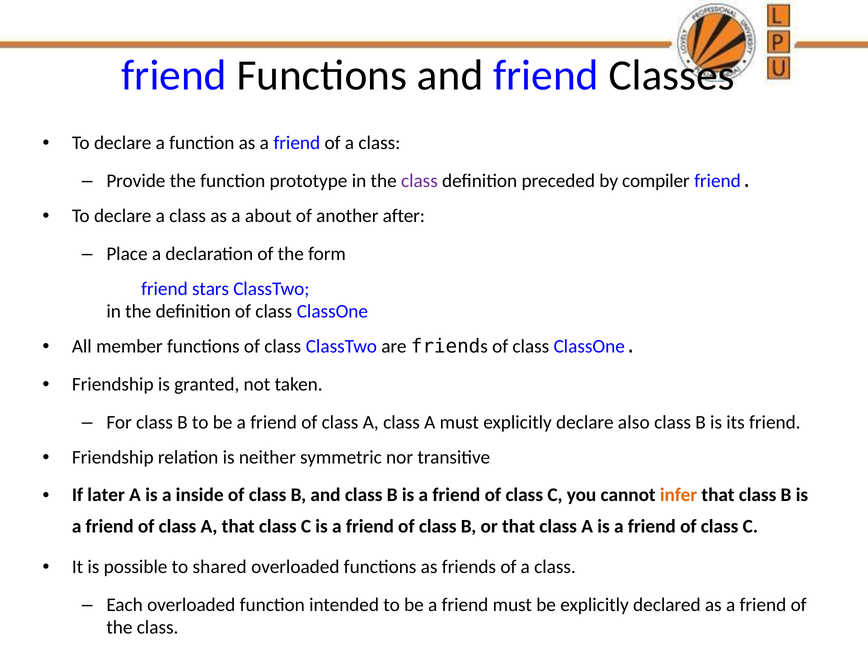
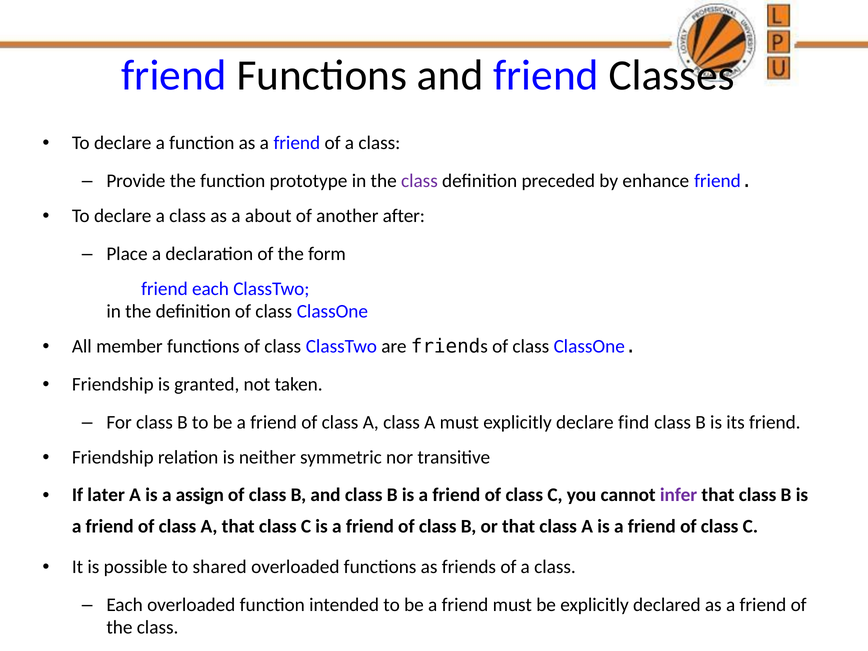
compiler: compiler -> enhance
friend stars: stars -> each
also: also -> find
inside: inside -> assign
infer colour: orange -> purple
